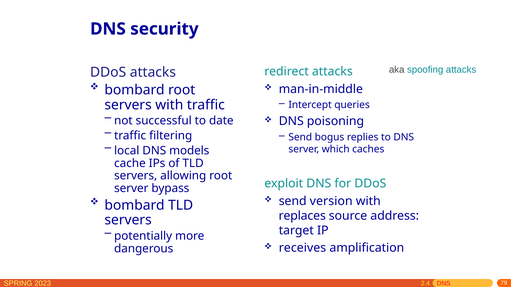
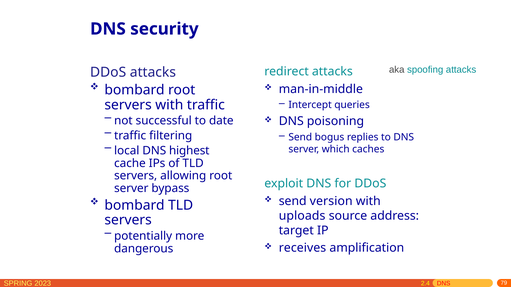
models: models -> highest
replaces: replaces -> uploads
